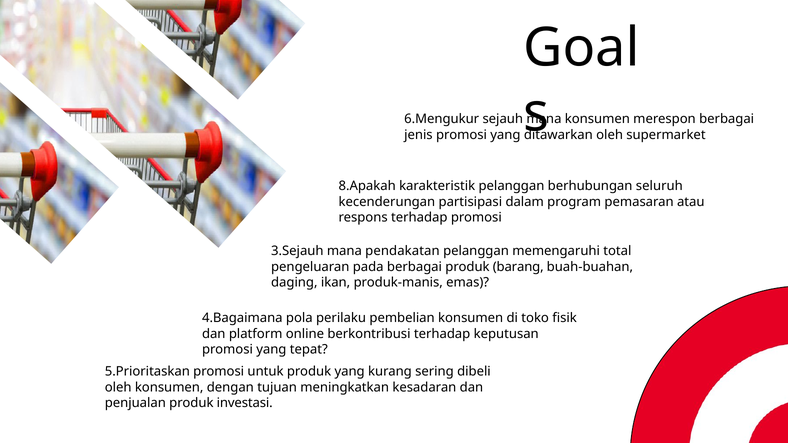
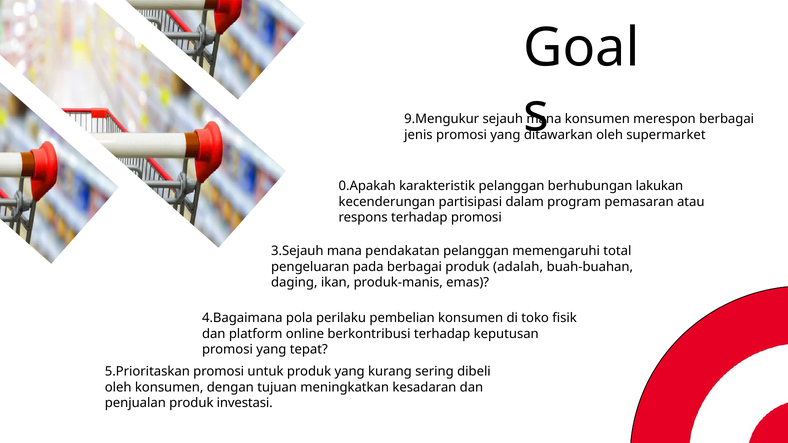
6.Mengukur: 6.Mengukur -> 9.Mengukur
8.Apakah: 8.Apakah -> 0.Apakah
seluruh: seluruh -> lakukan
barang: barang -> adalah
